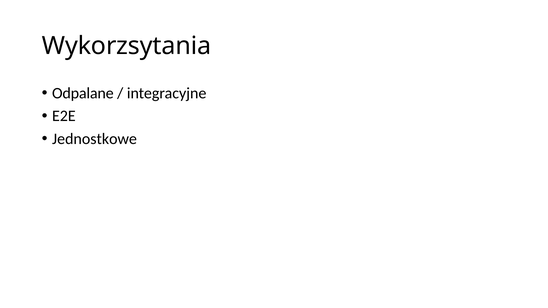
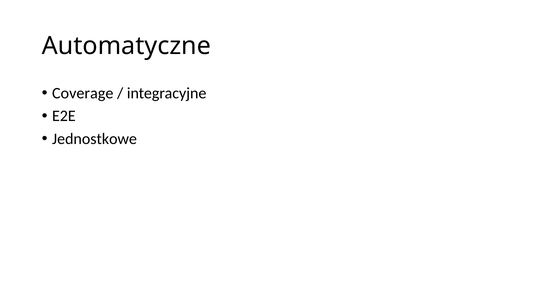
Wykorzsytania: Wykorzsytania -> Automatyczne
Odpalane: Odpalane -> Coverage
